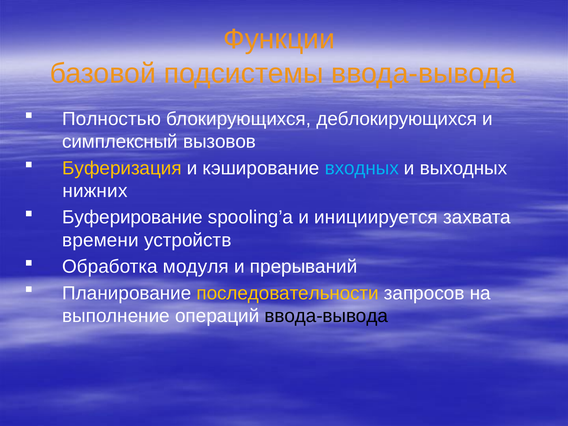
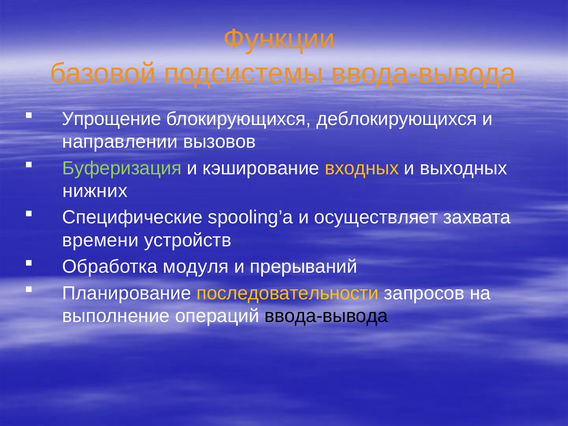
Полностью: Полностью -> Упрощение
симплексный: симплексный -> направлении
Буферизация colour: yellow -> light green
входных colour: light blue -> yellow
Буферирование: Буферирование -> Специфические
инициируется: инициируется -> осуществляет
